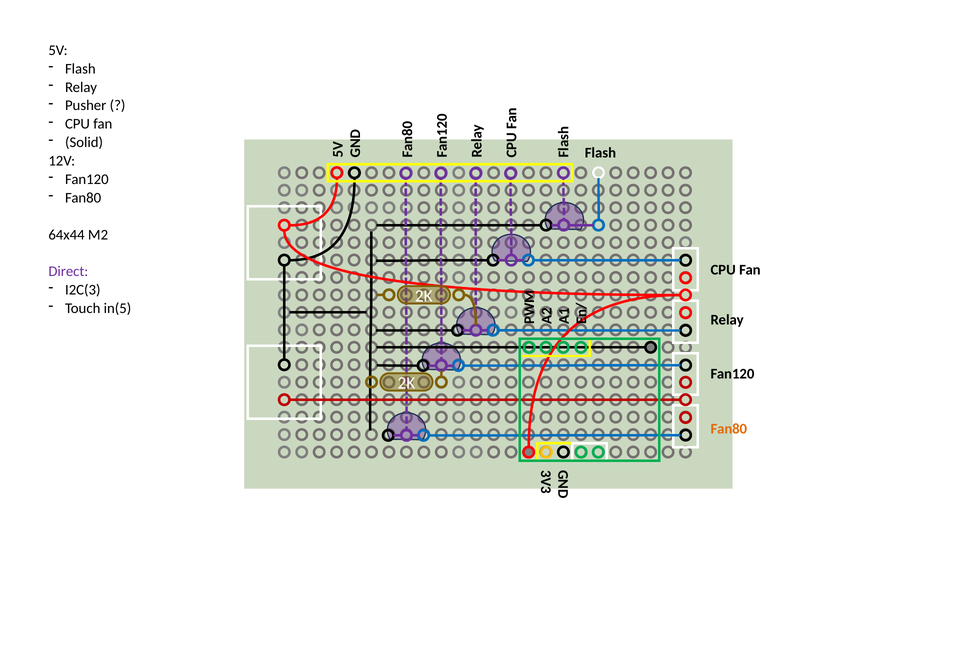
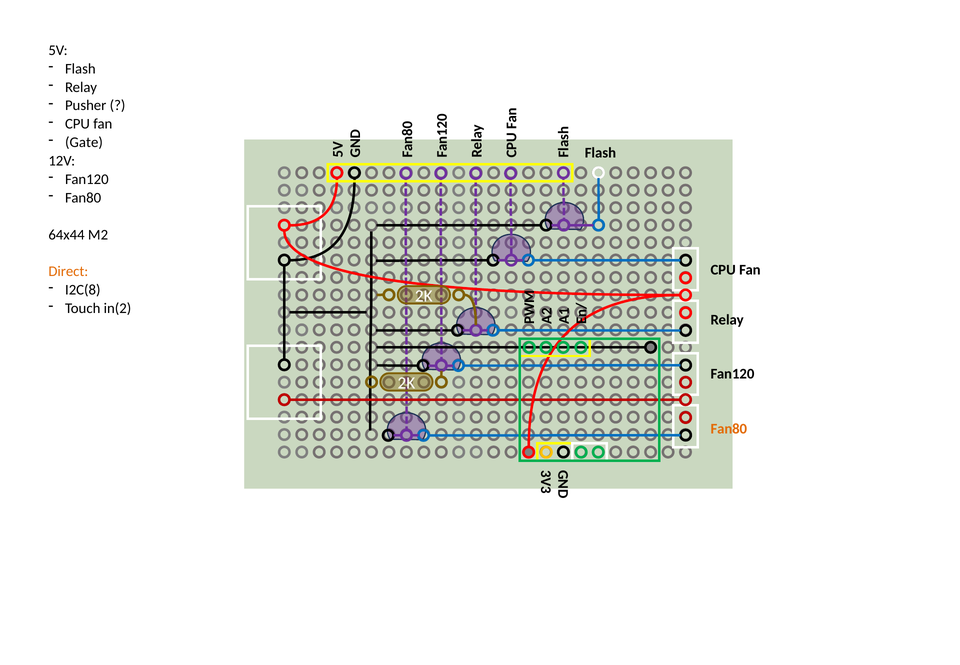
Solid: Solid -> Gate
Direct colour: purple -> orange
I2C(3: I2C(3 -> I2C(8
in(5: in(5 -> in(2
